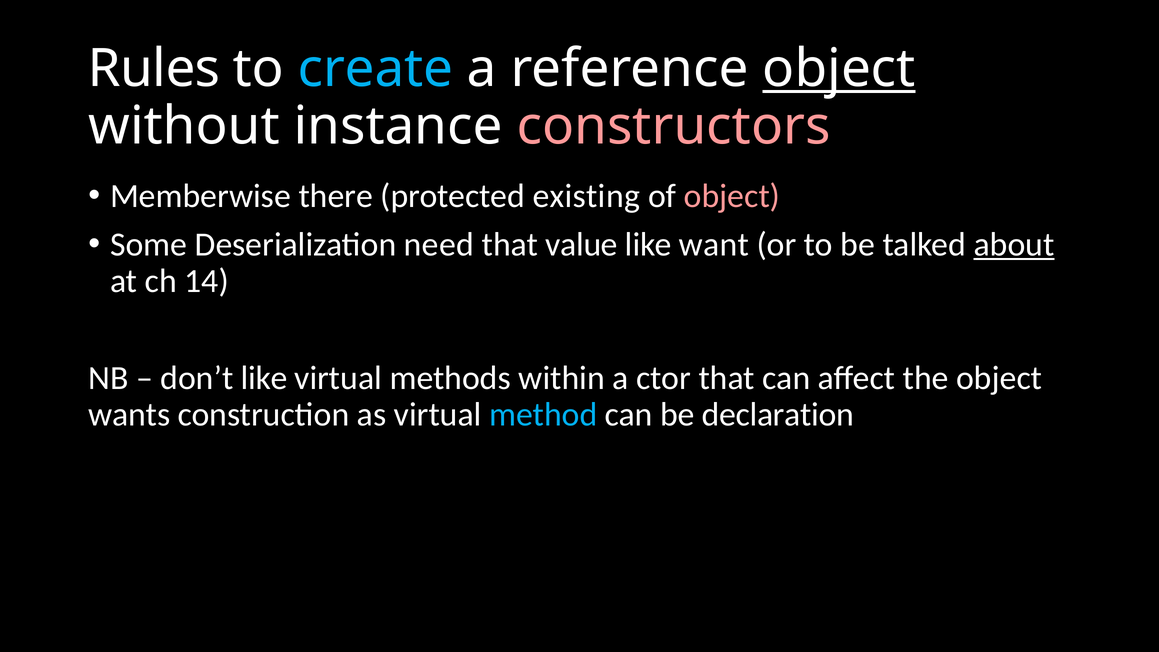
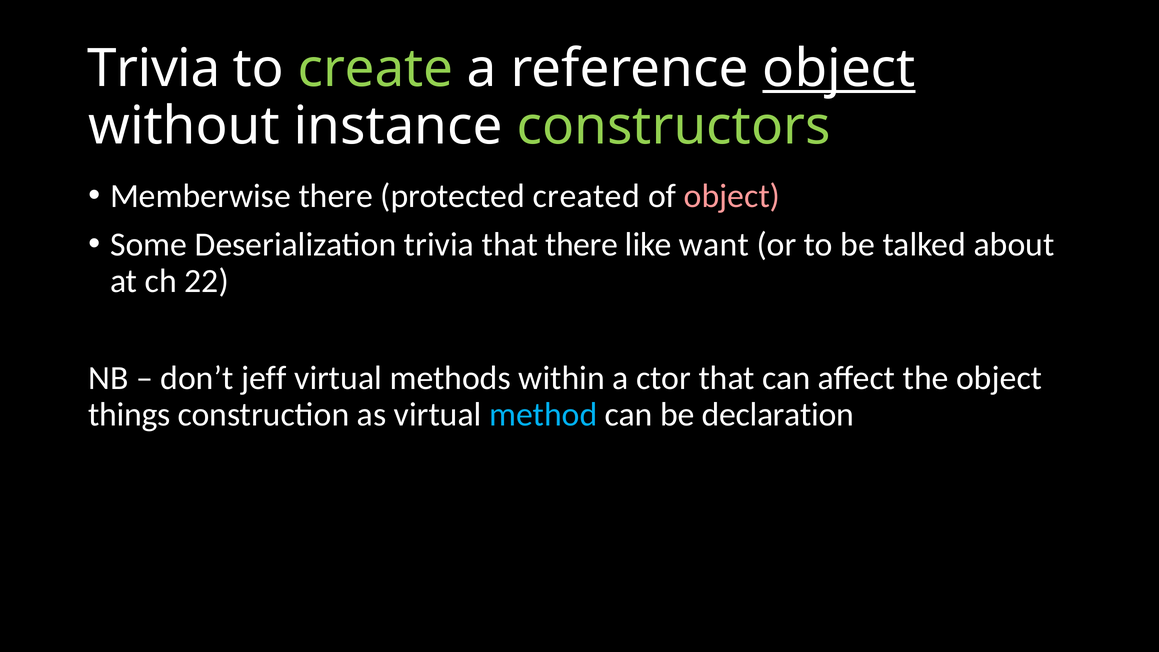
Rules at (154, 69): Rules -> Trivia
create colour: light blue -> light green
constructors colour: pink -> light green
existing: existing -> created
Deserialization need: need -> trivia
that value: value -> there
about underline: present -> none
14: 14 -> 22
don’t like: like -> jeff
wants: wants -> things
